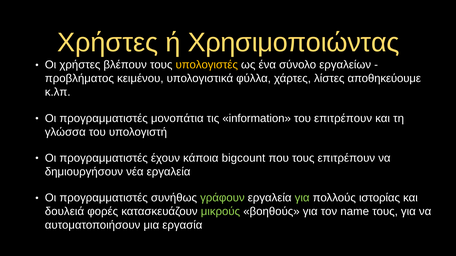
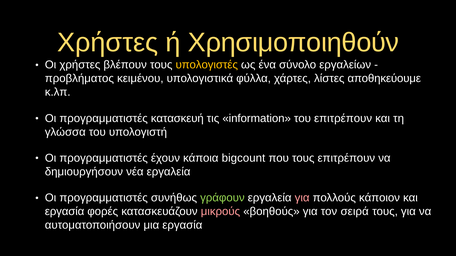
Χρησιμοποιώντας: Χρησιμοποιώντας -> Χρησιμοποιηθούν
μονοπάτια: μονοπάτια -> κατασκευή
για at (302, 198) colour: light green -> pink
ιστορίας: ιστορίας -> κάποιον
δουλειά at (64, 212): δουλειά -> εργασία
μικρούς colour: light green -> pink
name: name -> σειρά
